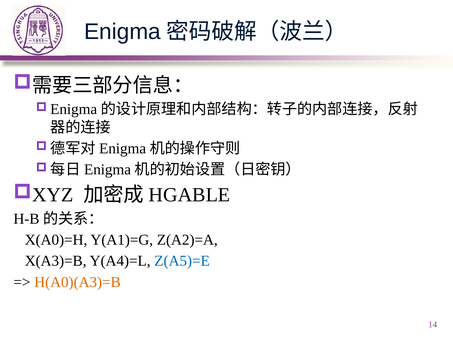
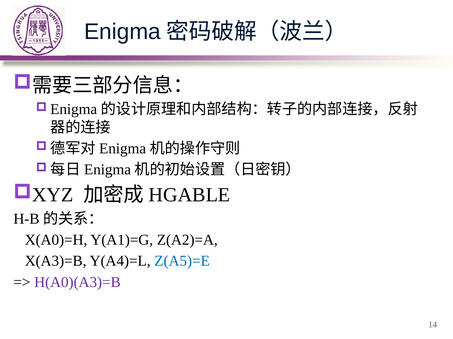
H(A0)(A3)=B colour: orange -> purple
